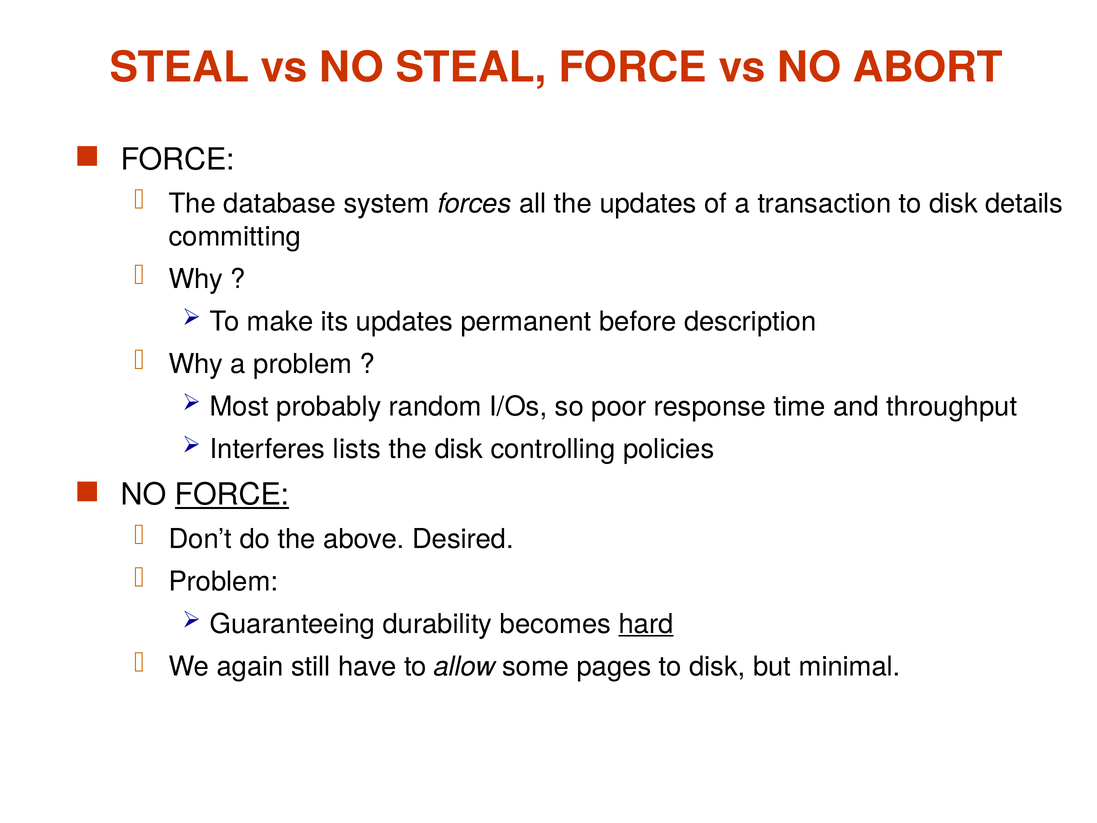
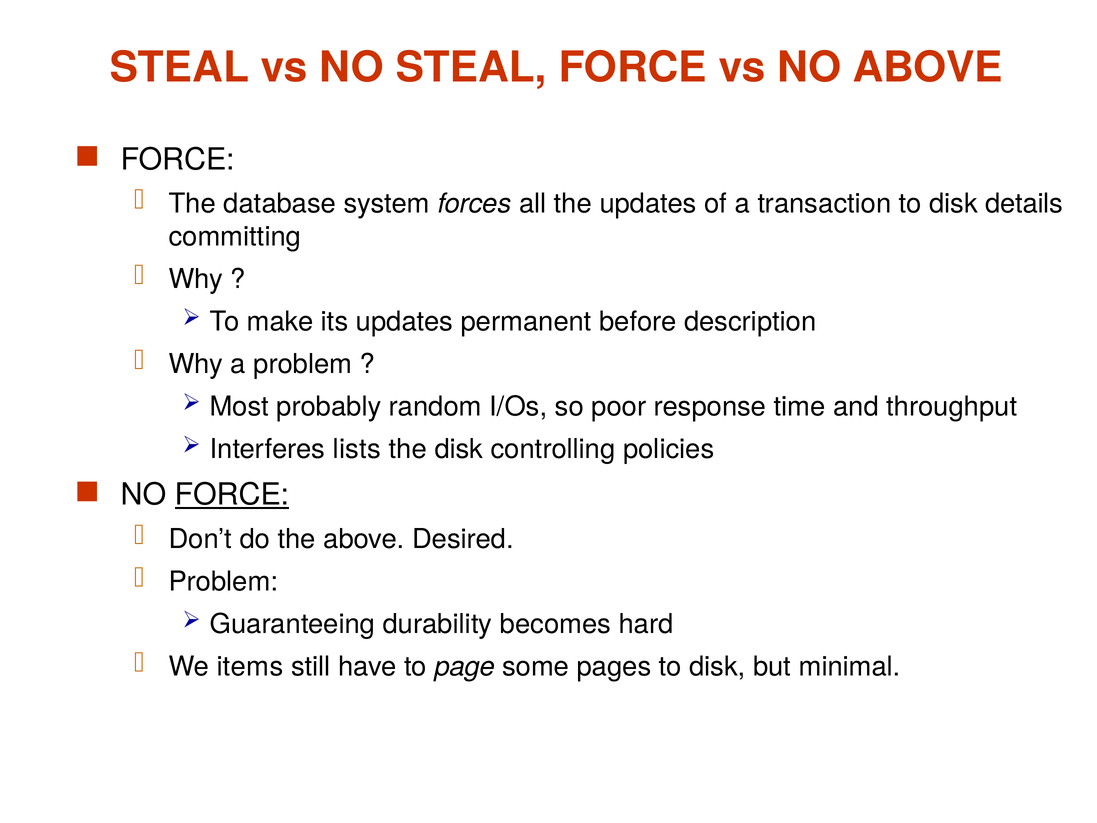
NO ABORT: ABORT -> ABOVE
hard underline: present -> none
again: again -> items
allow: allow -> page
